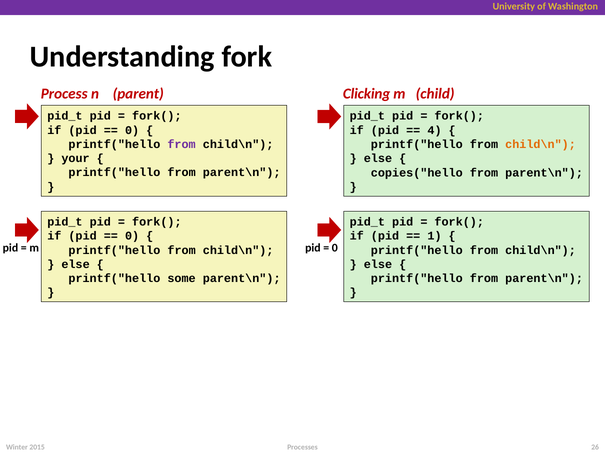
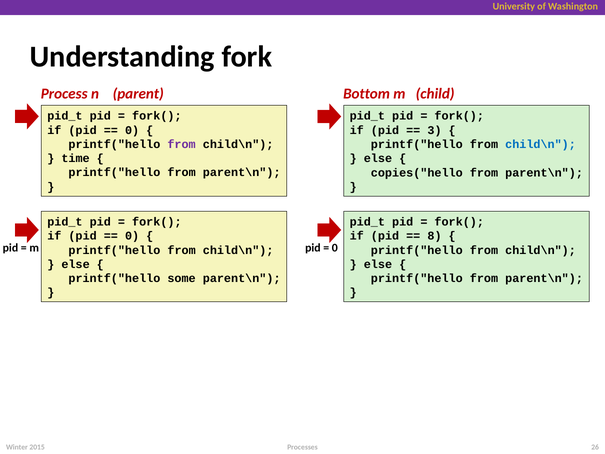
Clicking: Clicking -> Bottom
4: 4 -> 3
child\n at (541, 144) colour: orange -> blue
your: your -> time
1: 1 -> 8
